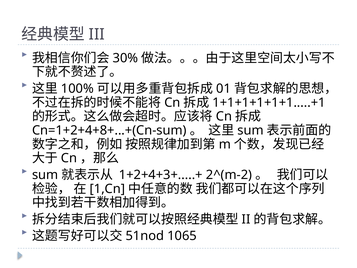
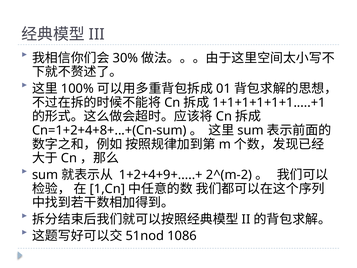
1+2+4+3+.....+: 1+2+4+3+.....+ -> 1+2+4+9+.....+
1065: 1065 -> 1086
